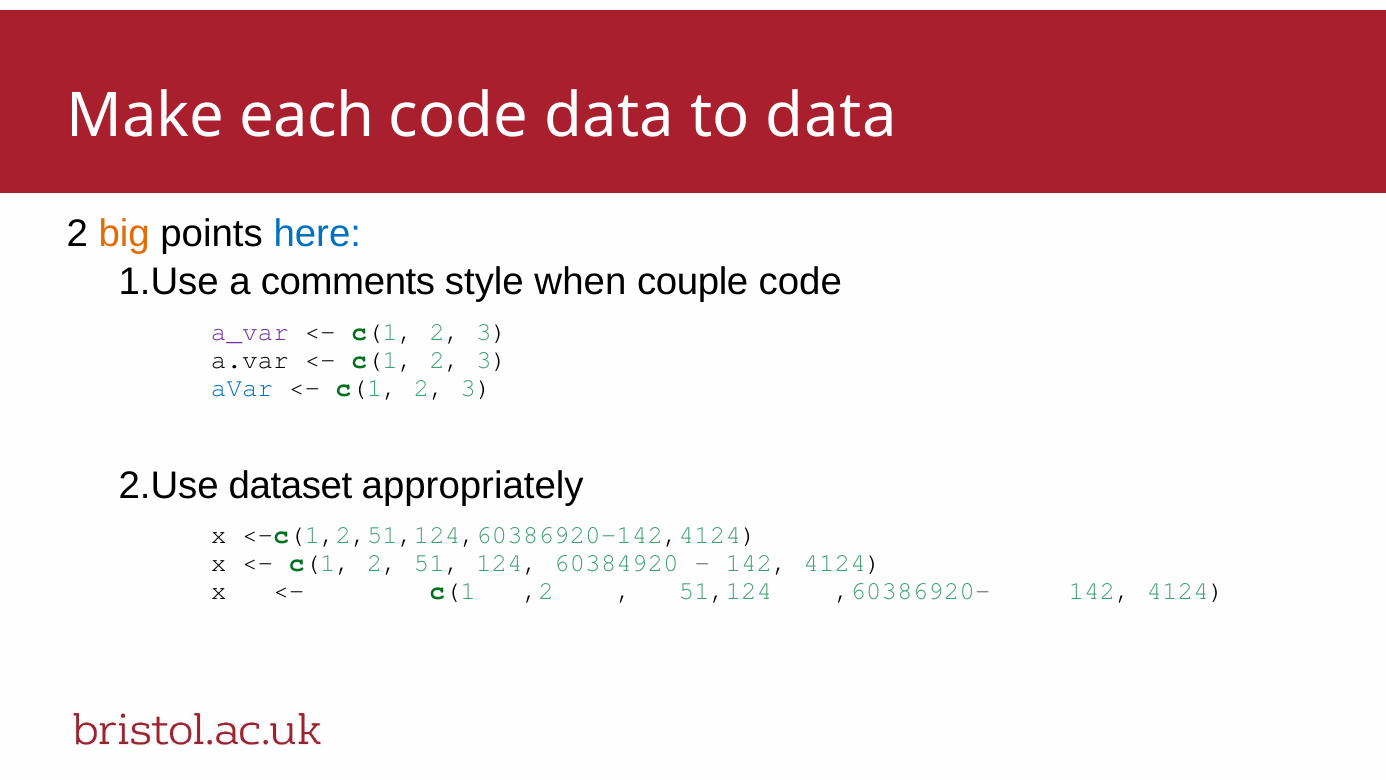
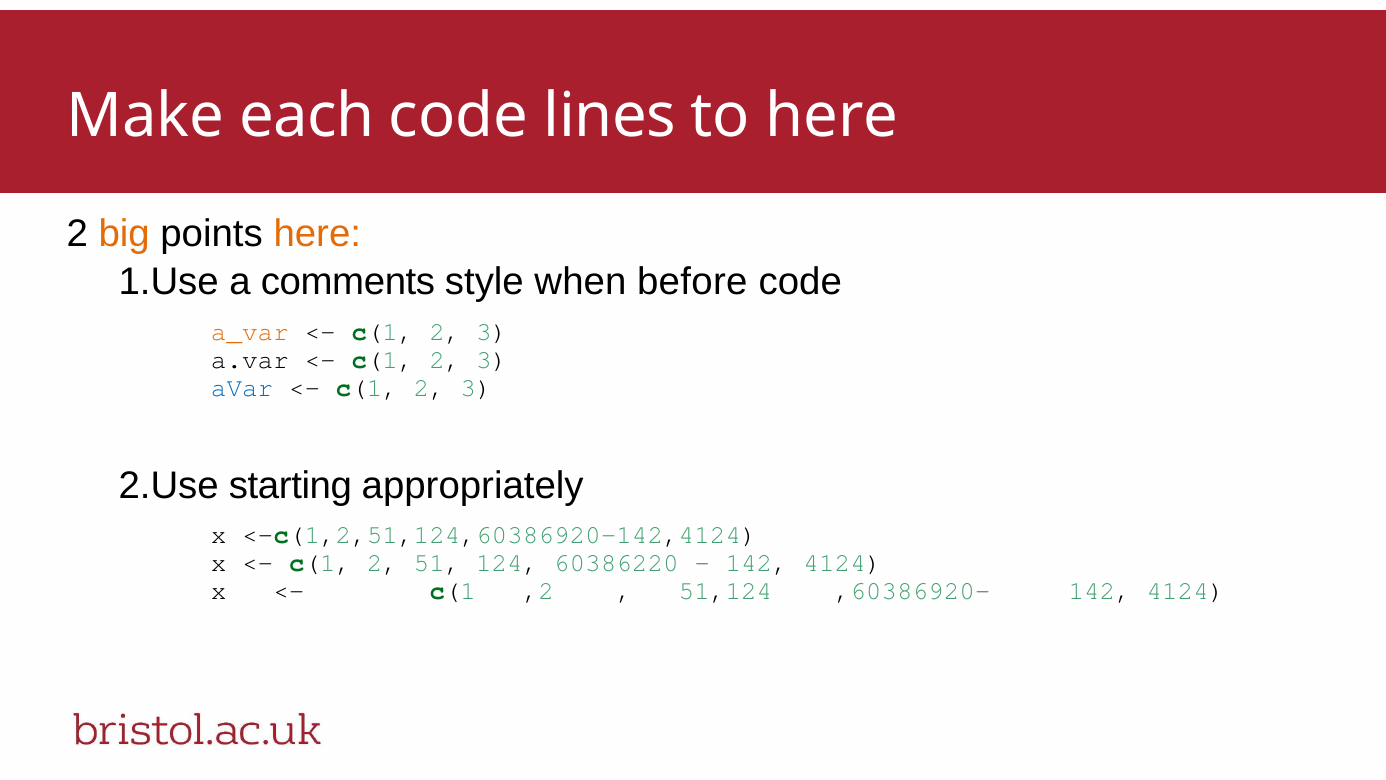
code data: data -> lines
to data: data -> here
here at (317, 233) colour: blue -> orange
couple: couple -> before
a_var colour: purple -> orange
dataset: dataset -> starting
60384920: 60384920 -> 60386220
